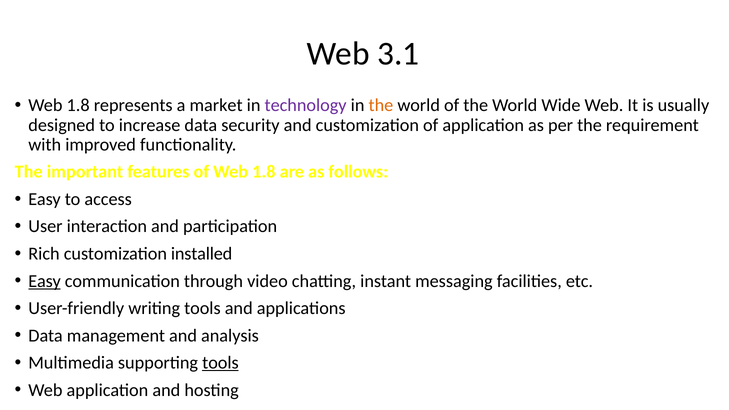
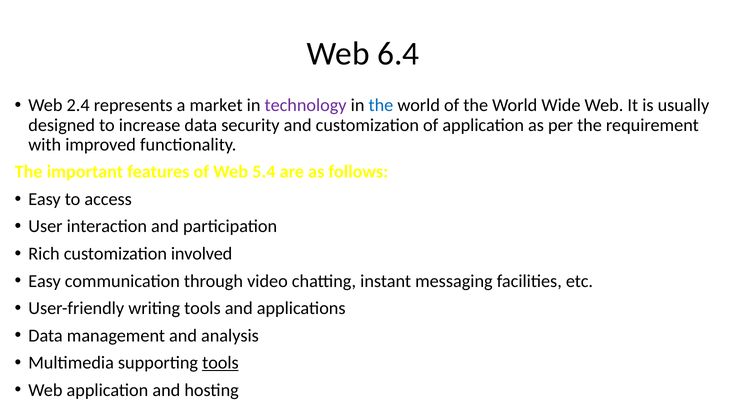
3.1: 3.1 -> 6.4
1.8 at (78, 105): 1.8 -> 2.4
the at (381, 105) colour: orange -> blue
of Web 1.8: 1.8 -> 5.4
installed: installed -> involved
Easy at (45, 281) underline: present -> none
